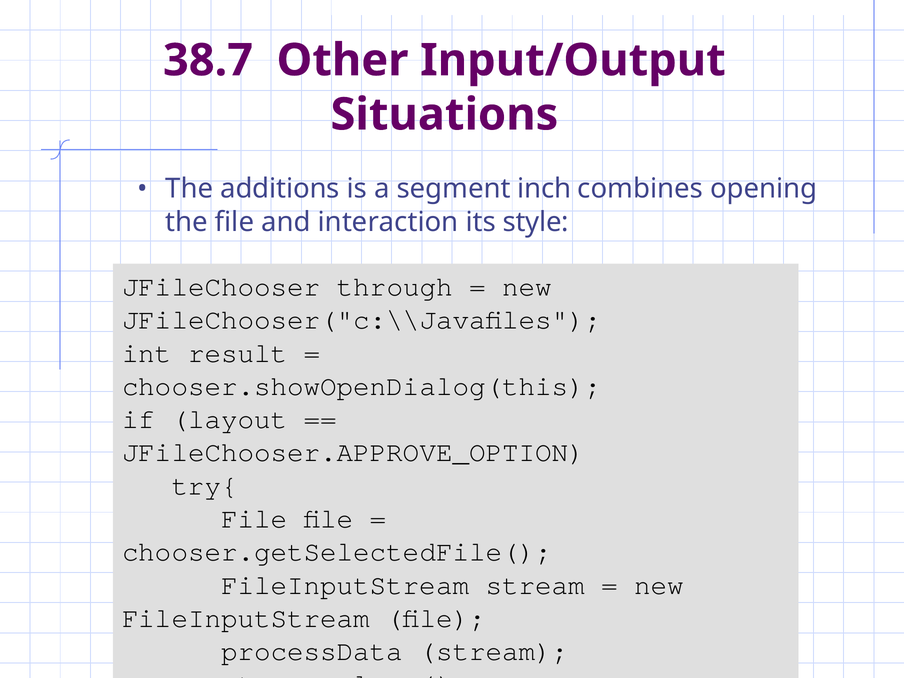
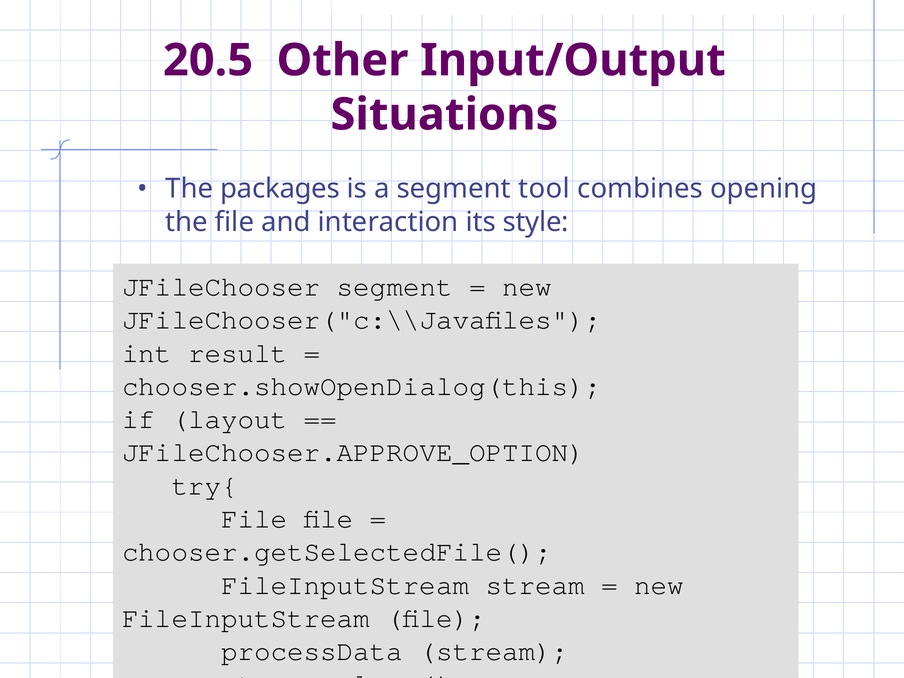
38.7: 38.7 -> 20.5
additions: additions -> packages
inch: inch -> tool
JFileChooser through: through -> segment
